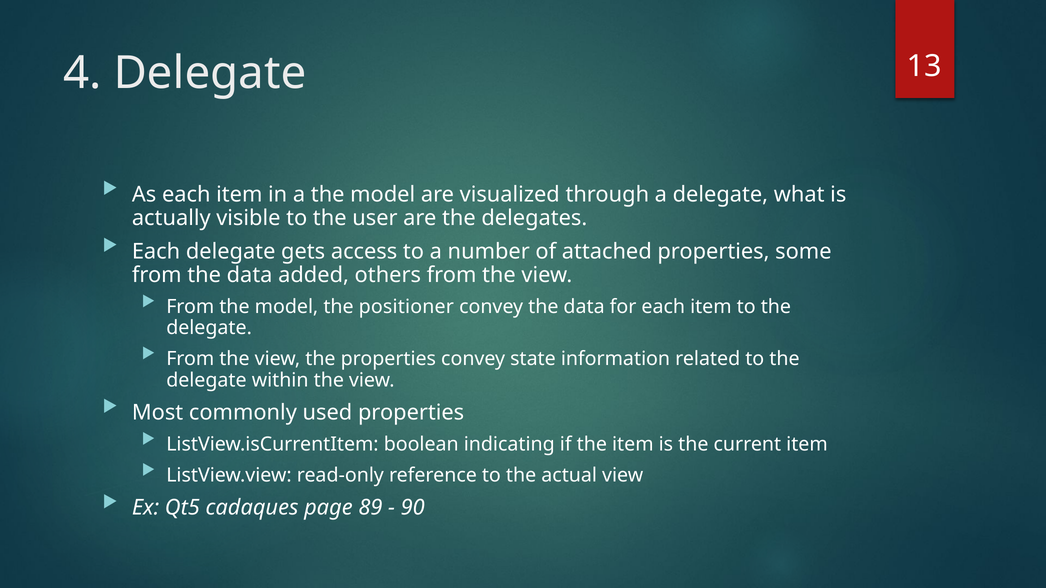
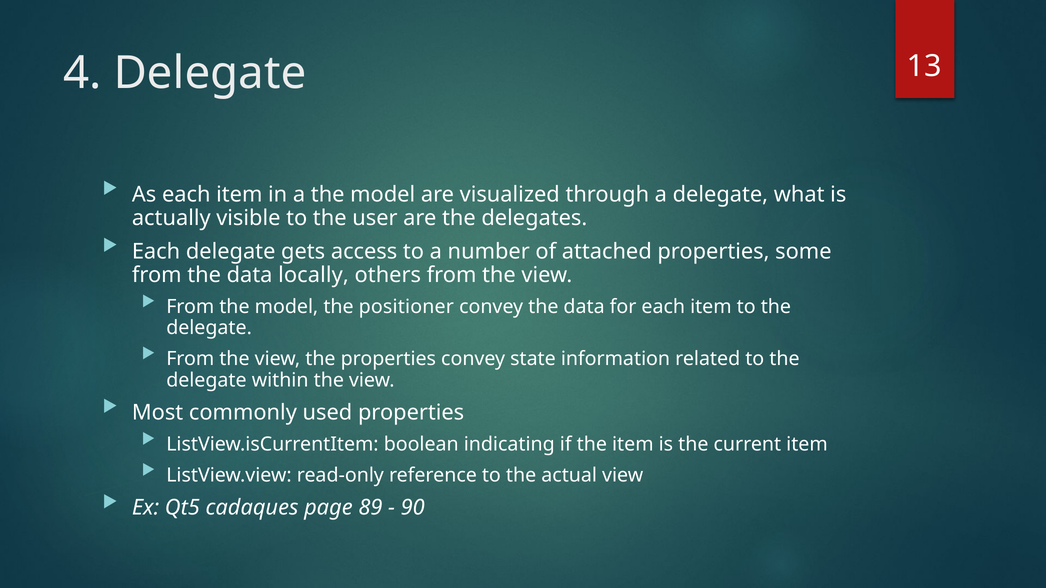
added: added -> locally
